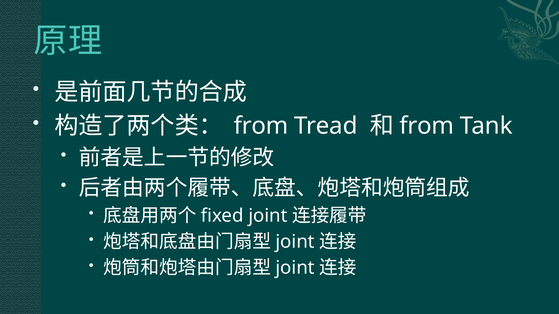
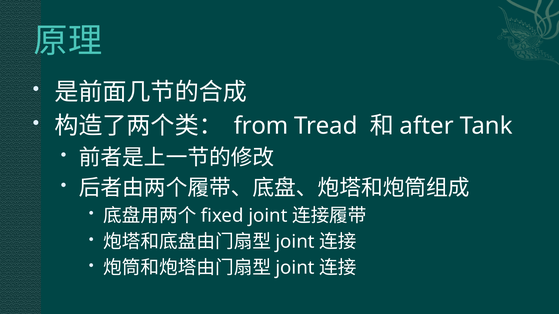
from at (427, 126): from -> after
